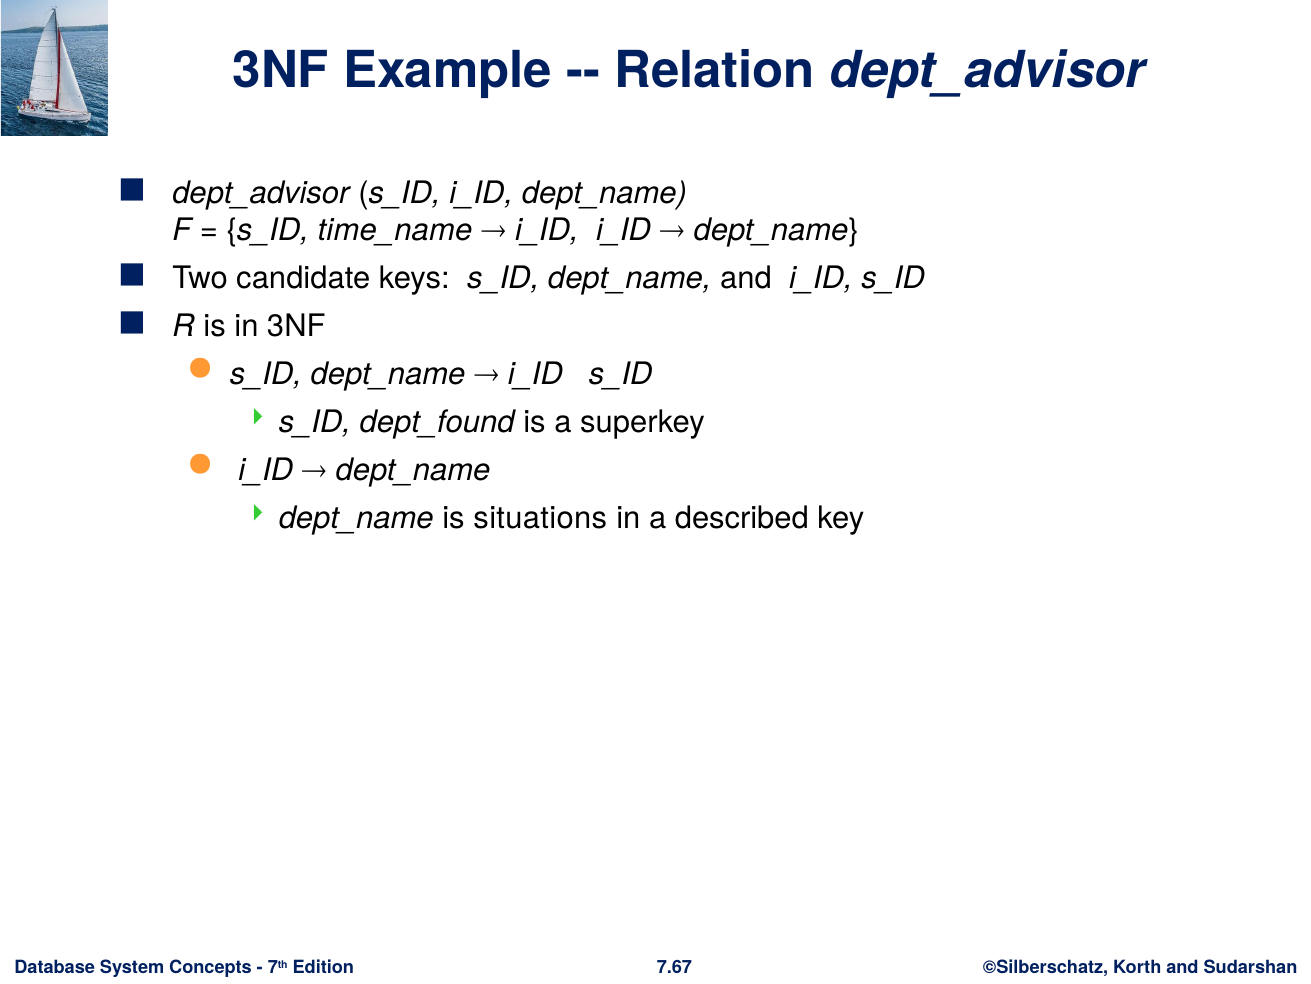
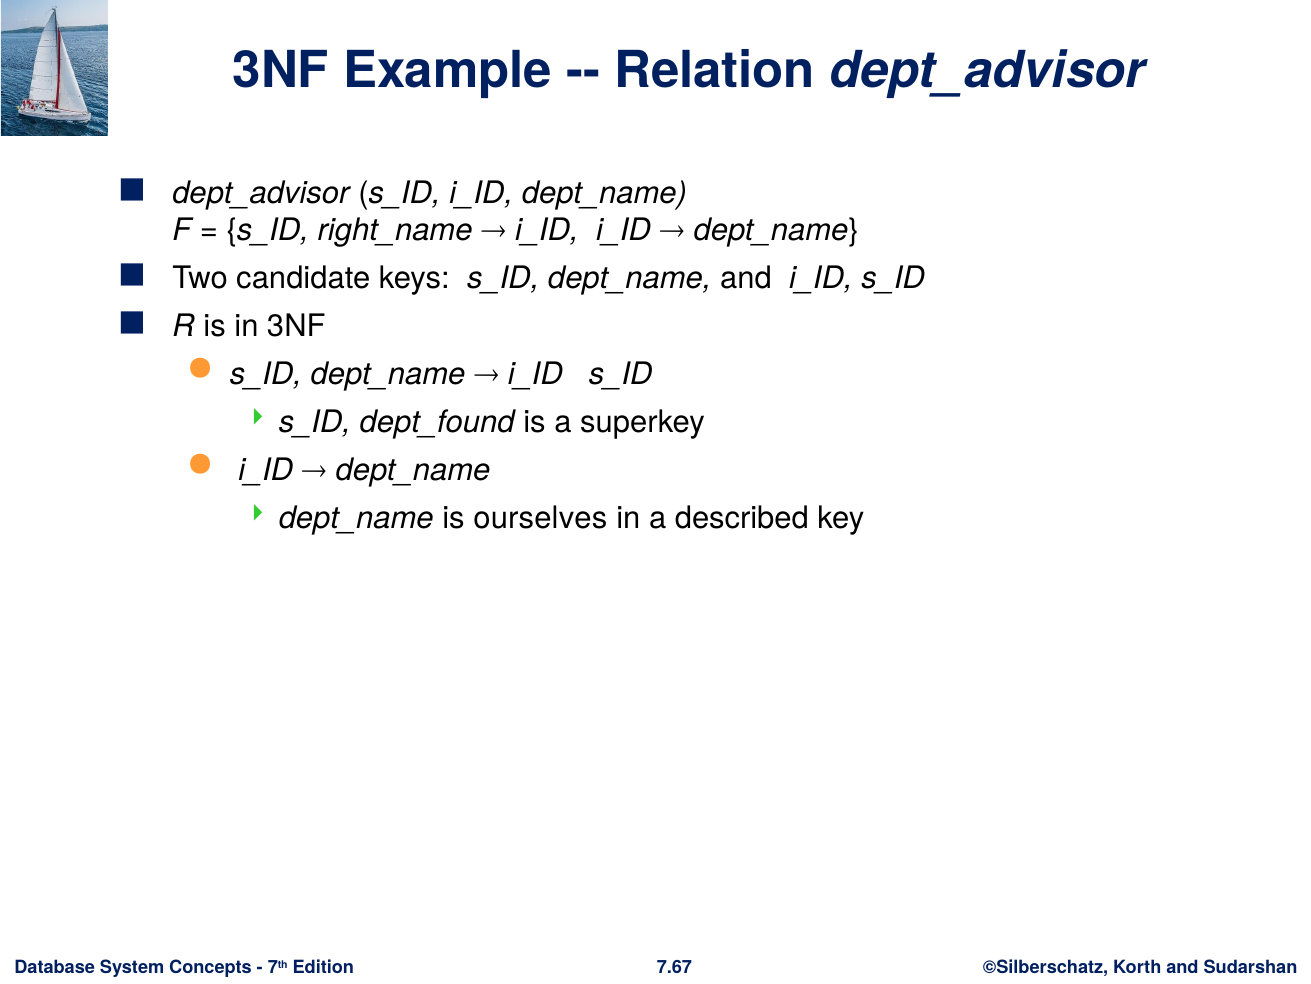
time_name: time_name -> right_name
situations: situations -> ourselves
